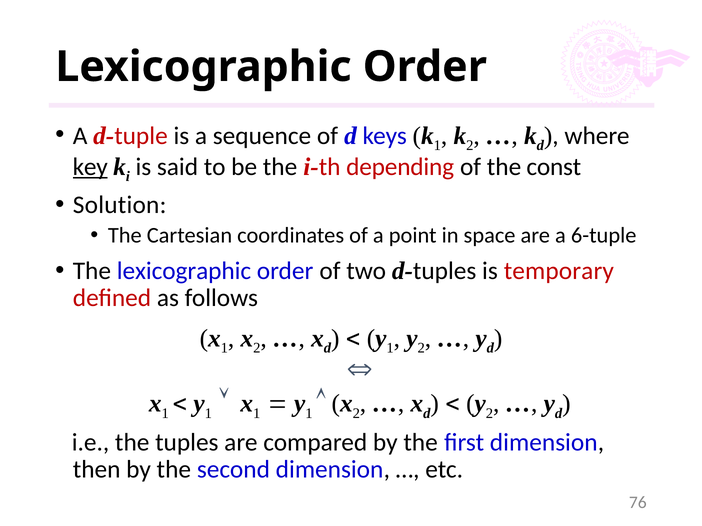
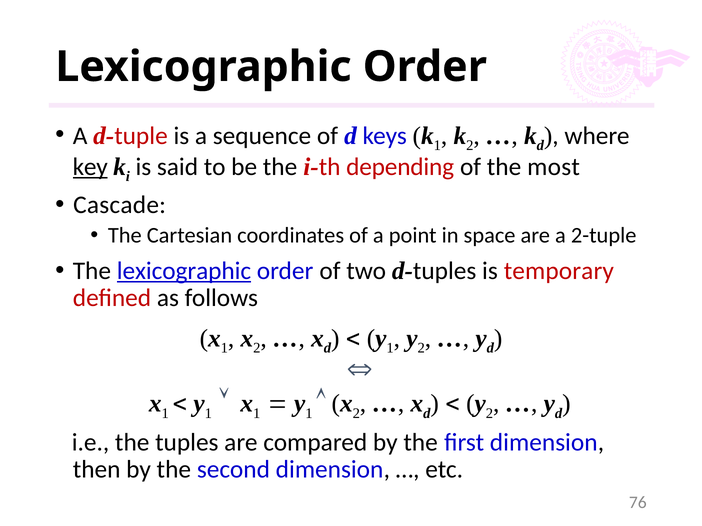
const: const -> most
Solution: Solution -> Cascade
6-tuple: 6-tuple -> 2-tuple
lexicographic at (184, 271) underline: none -> present
